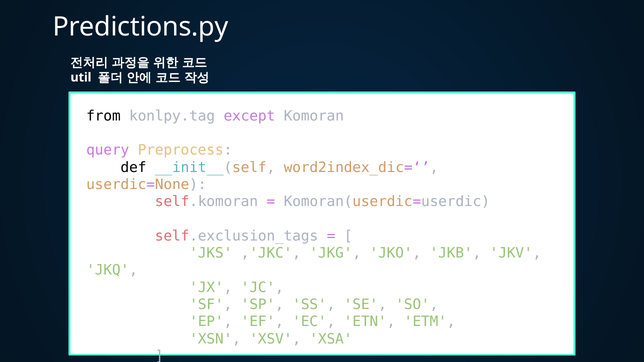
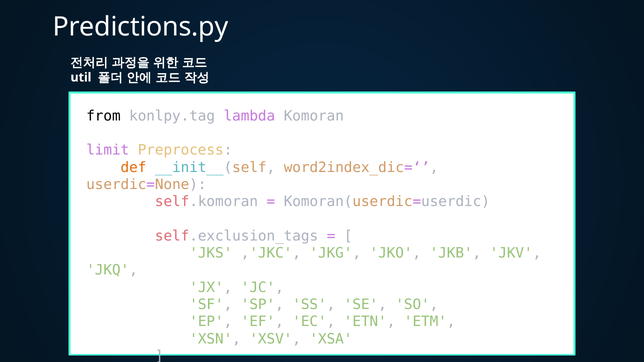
except: except -> lambda
query: query -> limit
def colour: black -> orange
